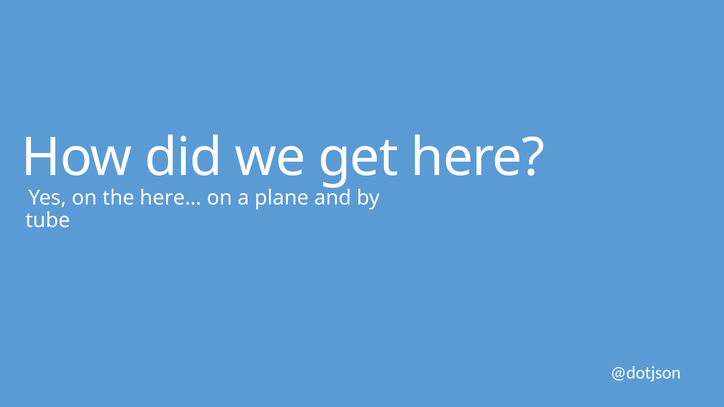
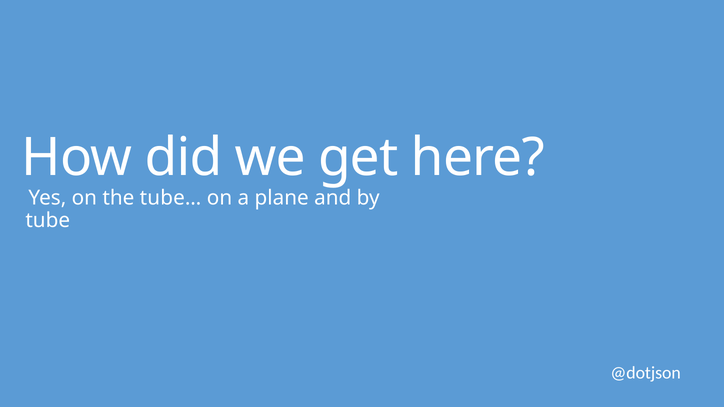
here…: here… -> tube…
